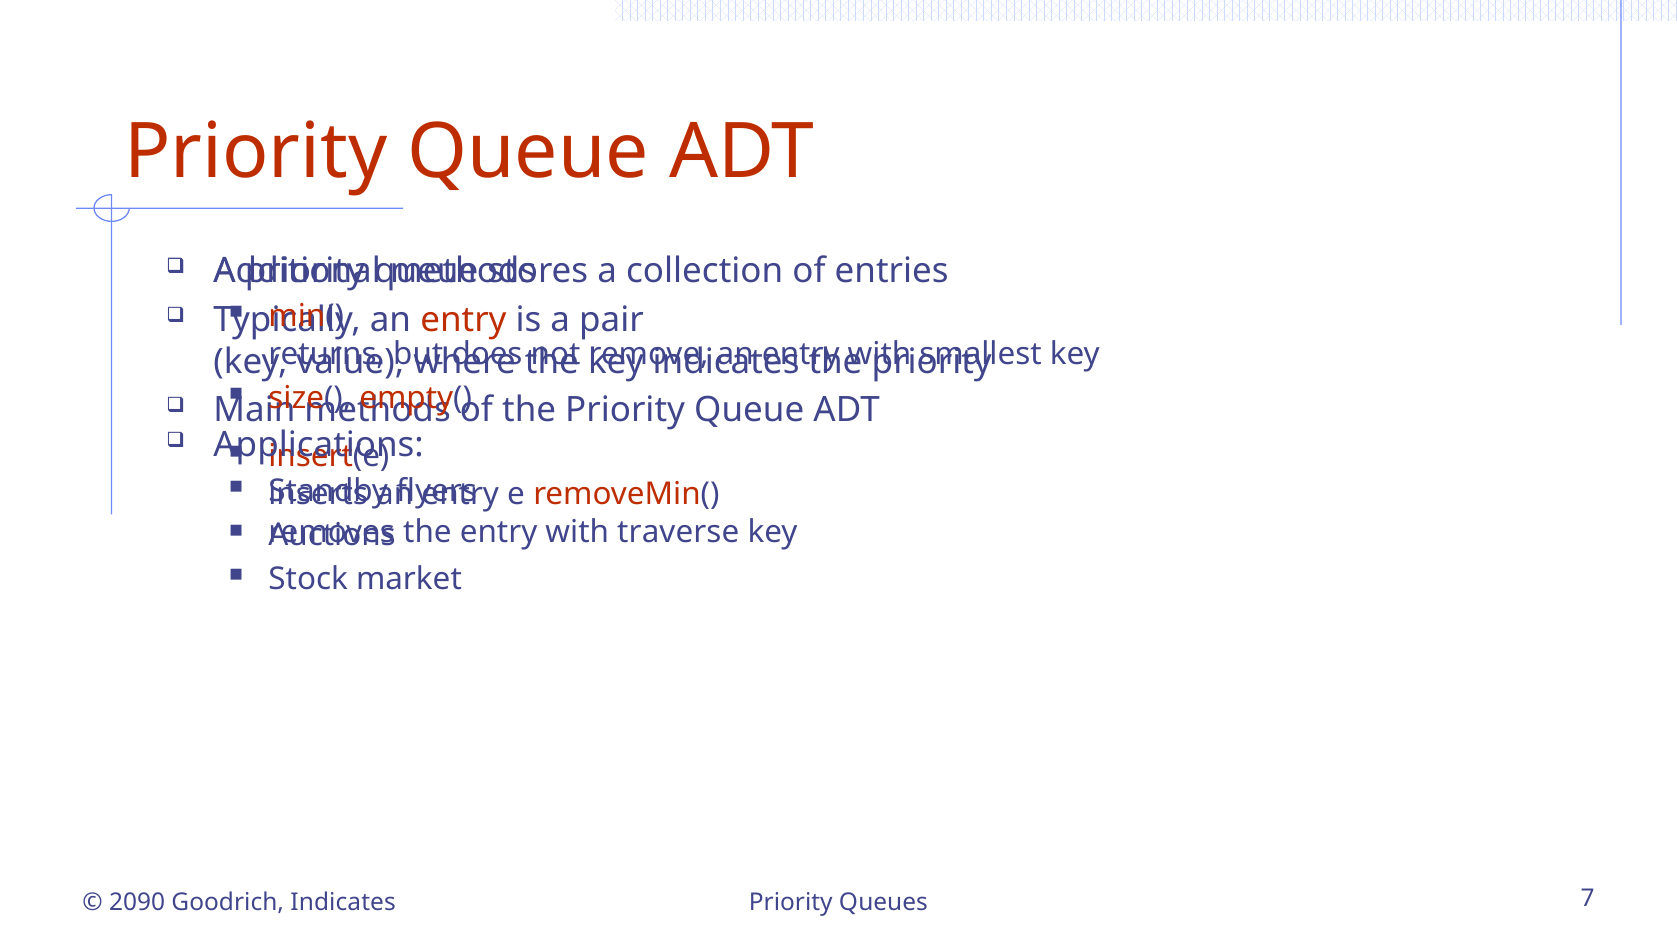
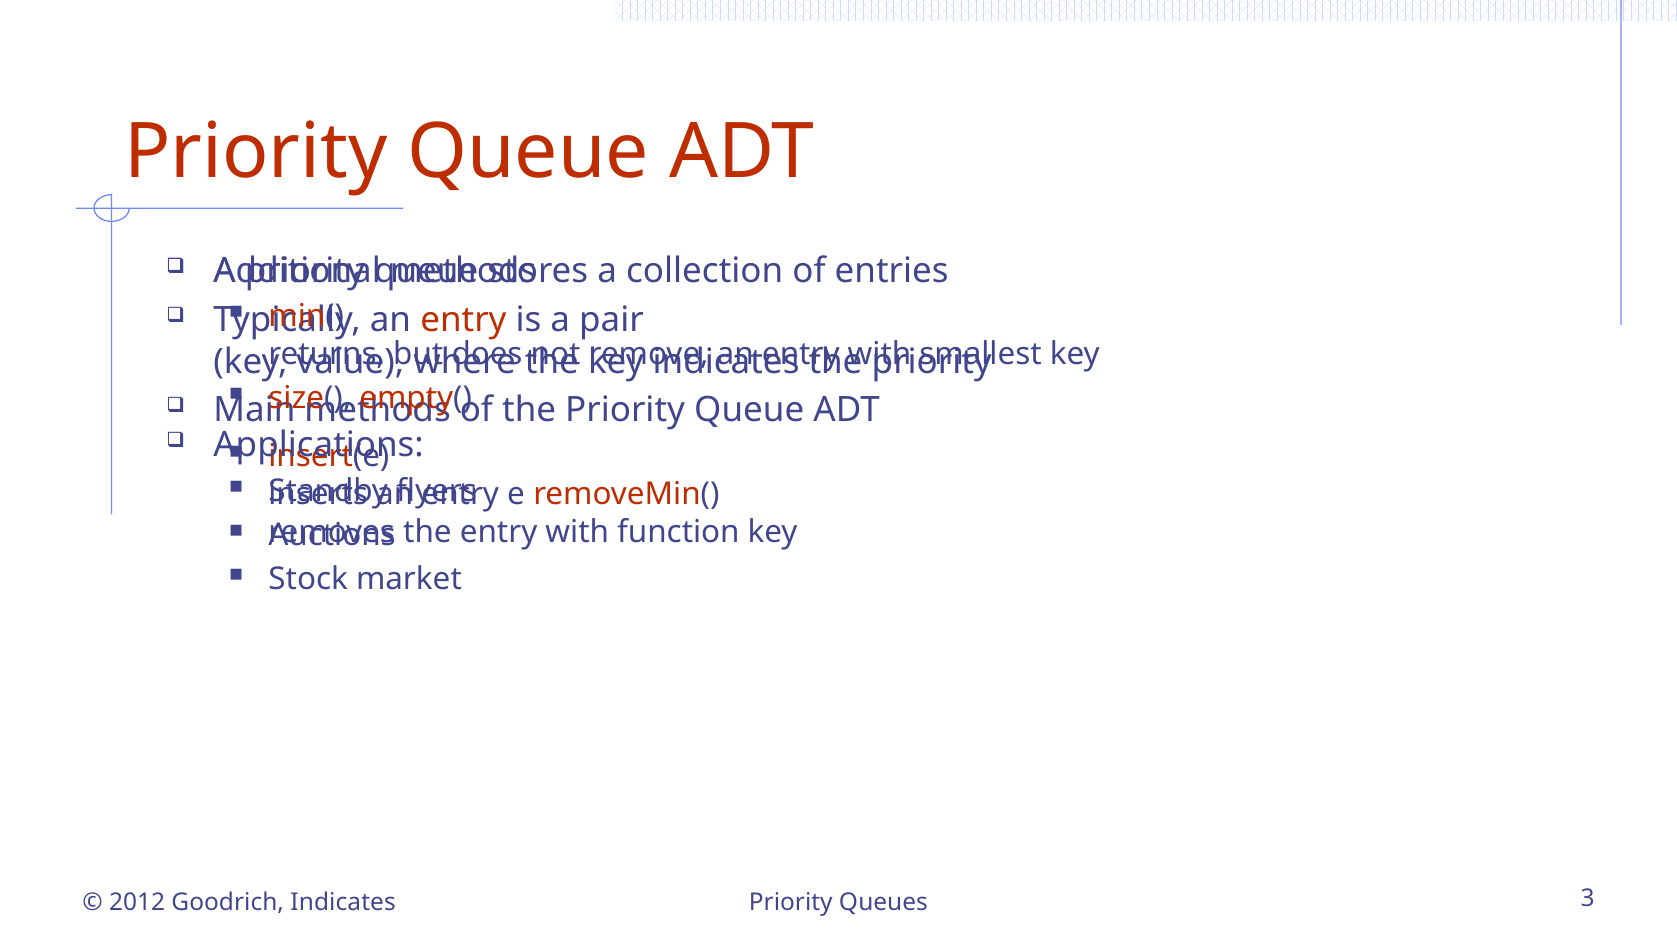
traverse: traverse -> function
2090: 2090 -> 2012
7: 7 -> 3
